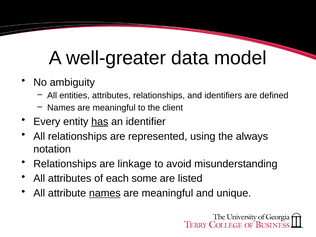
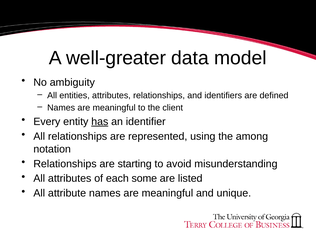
always: always -> among
linkage: linkage -> starting
names at (105, 193) underline: present -> none
